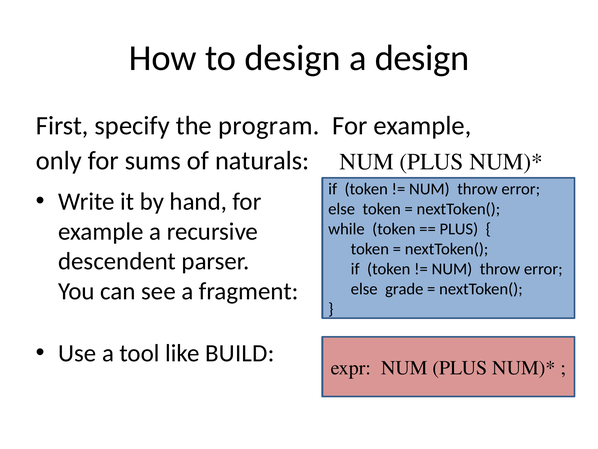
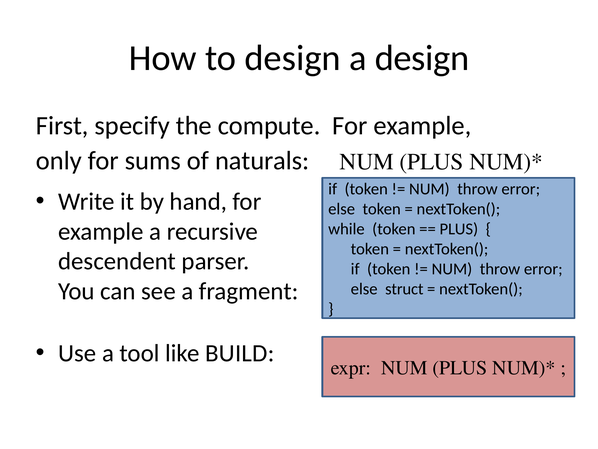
program: program -> compute
grade: grade -> struct
